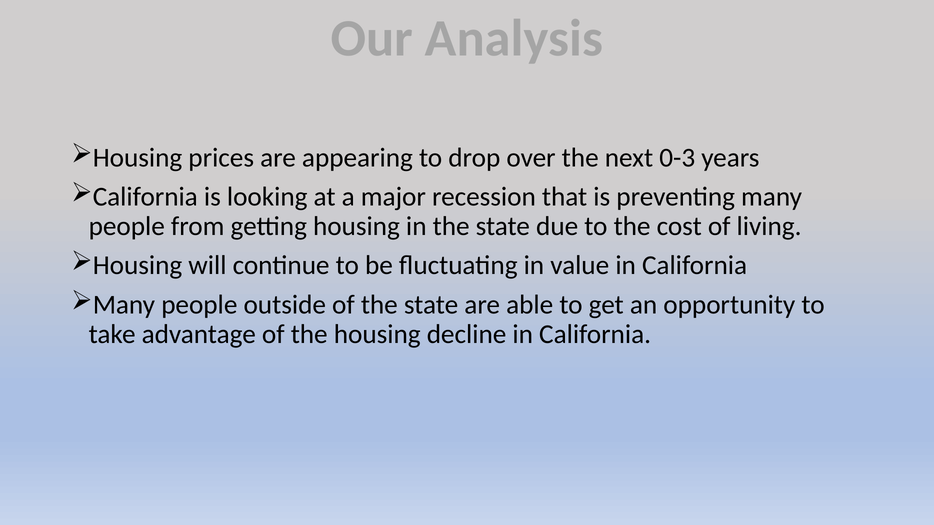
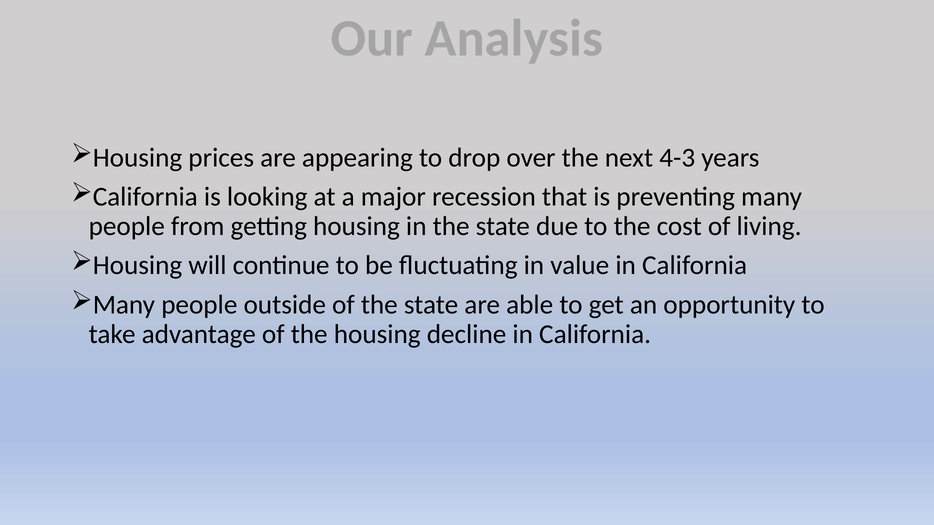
0-3: 0-3 -> 4-3
